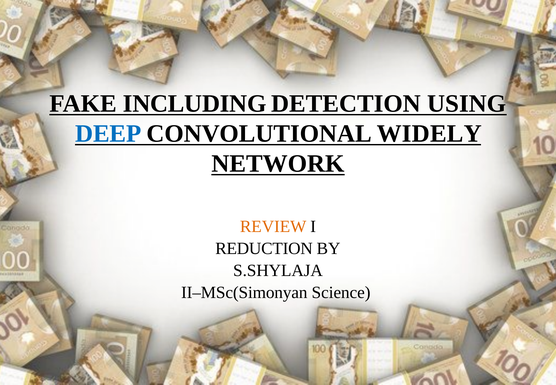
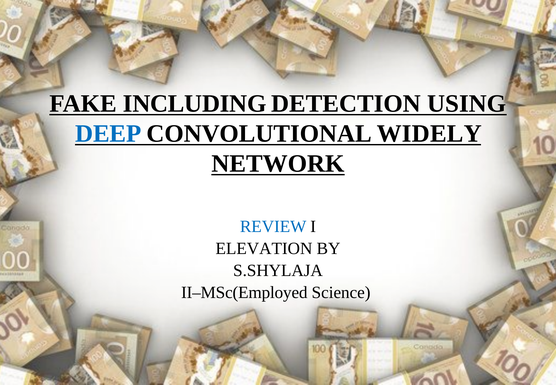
REVIEW colour: orange -> blue
REDUCTION: REDUCTION -> ELEVATION
II–MSc(Simonyan: II–MSc(Simonyan -> II–MSc(Employed
